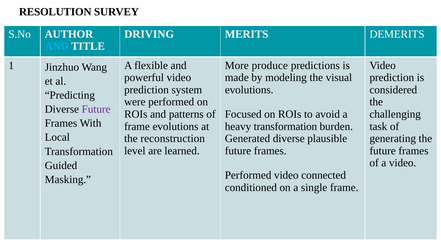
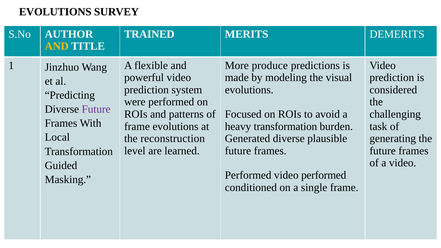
RESOLUTION at (55, 12): RESOLUTION -> EVOLUTIONS
DRIVING: DRIVING -> TRAINED
AND at (57, 46) colour: light blue -> yellow
video connected: connected -> performed
